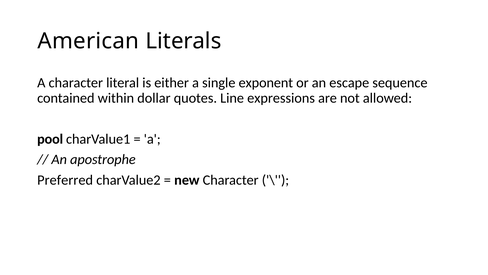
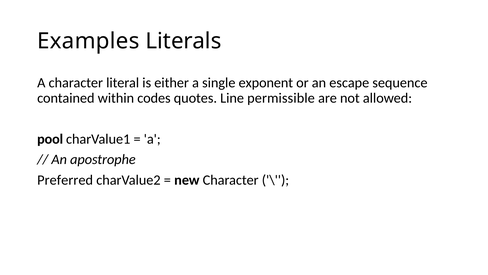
American: American -> Examples
dollar: dollar -> codes
expressions: expressions -> permissible
